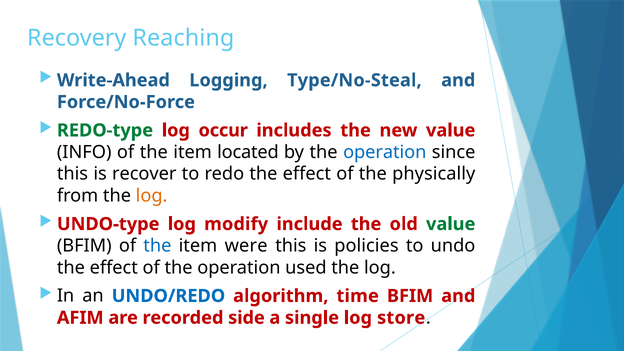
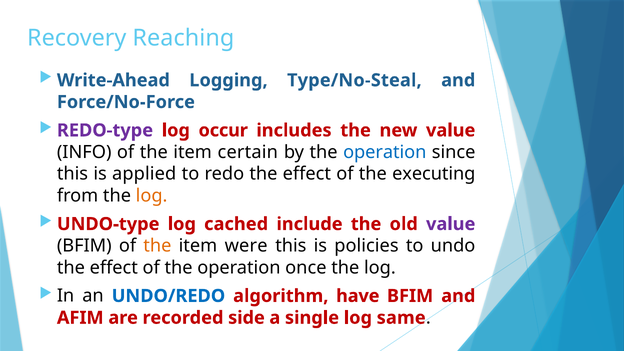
REDO-type colour: green -> purple
located: located -> certain
recover: recover -> applied
physically: physically -> executing
modify: modify -> cached
value at (451, 224) colour: green -> purple
the at (157, 246) colour: blue -> orange
used: used -> once
time: time -> have
store: store -> same
